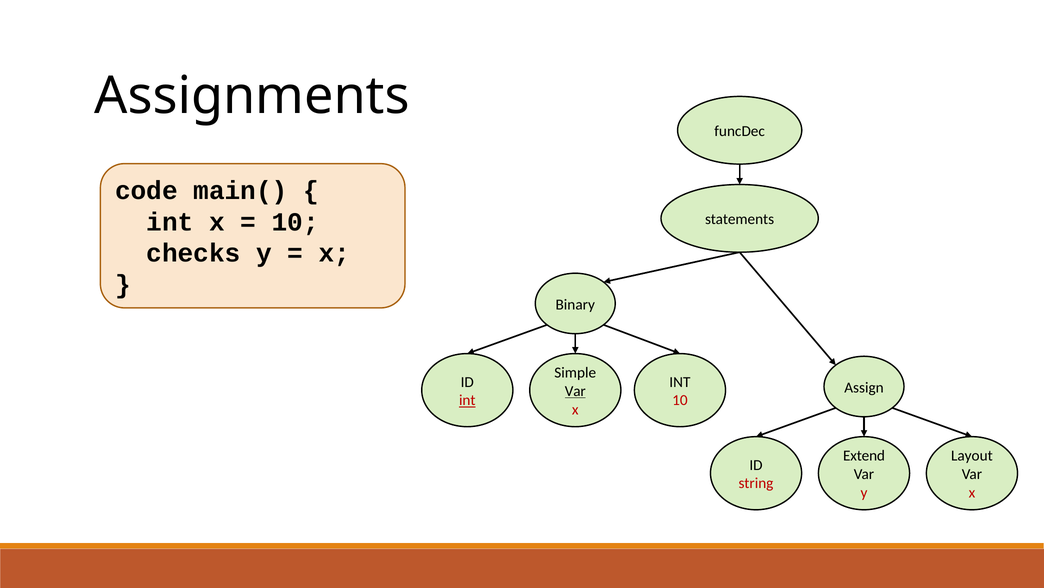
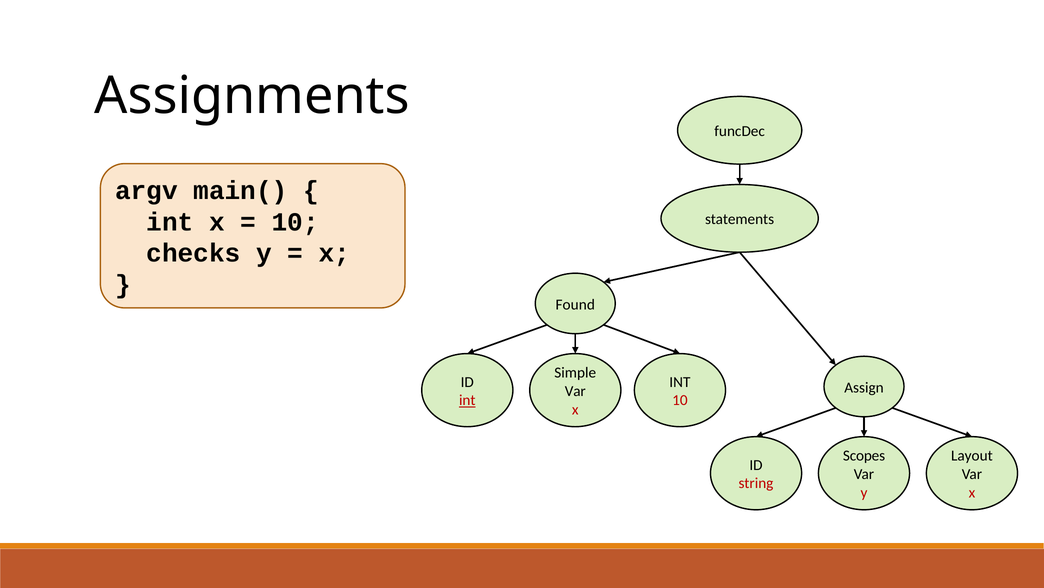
code: code -> argv
Binary: Binary -> Found
Var at (575, 391) underline: present -> none
Extend: Extend -> Scopes
